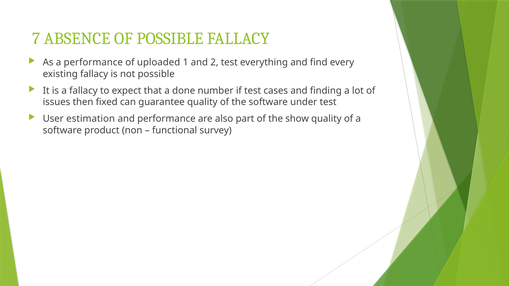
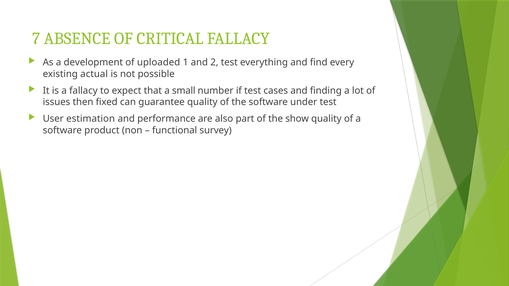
OF POSSIBLE: POSSIBLE -> CRITICAL
a performance: performance -> development
existing fallacy: fallacy -> actual
done: done -> small
